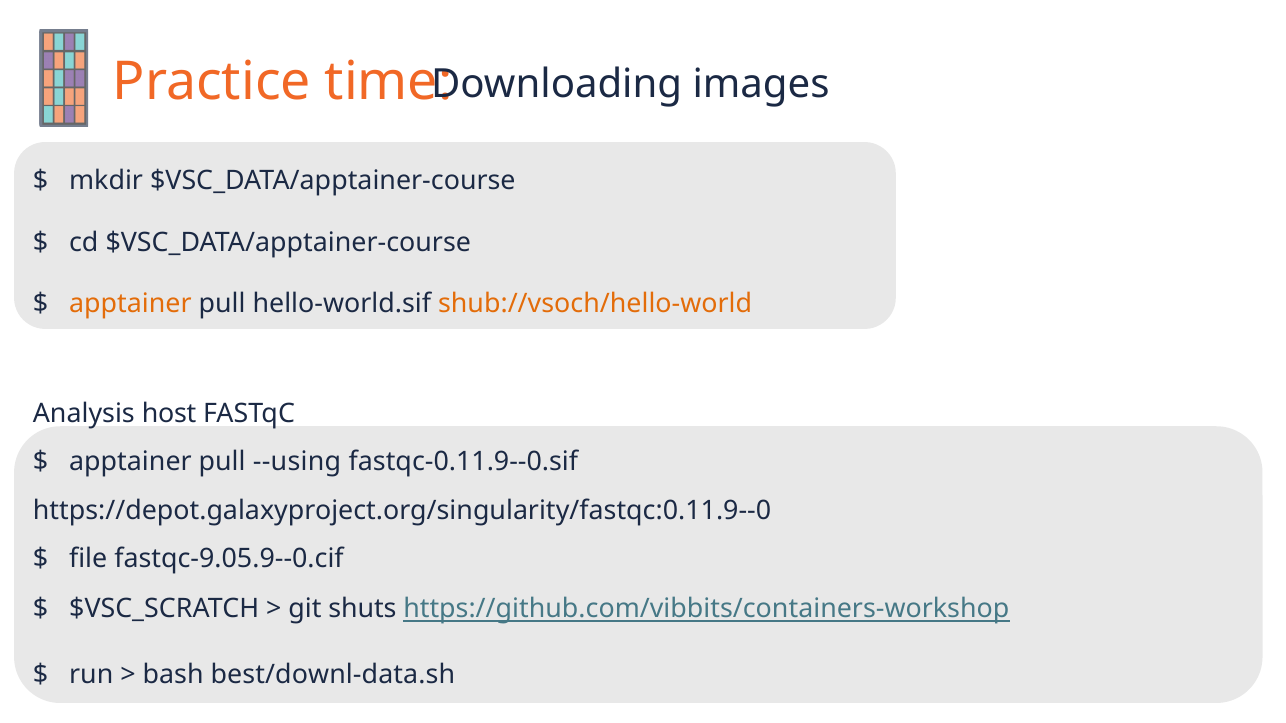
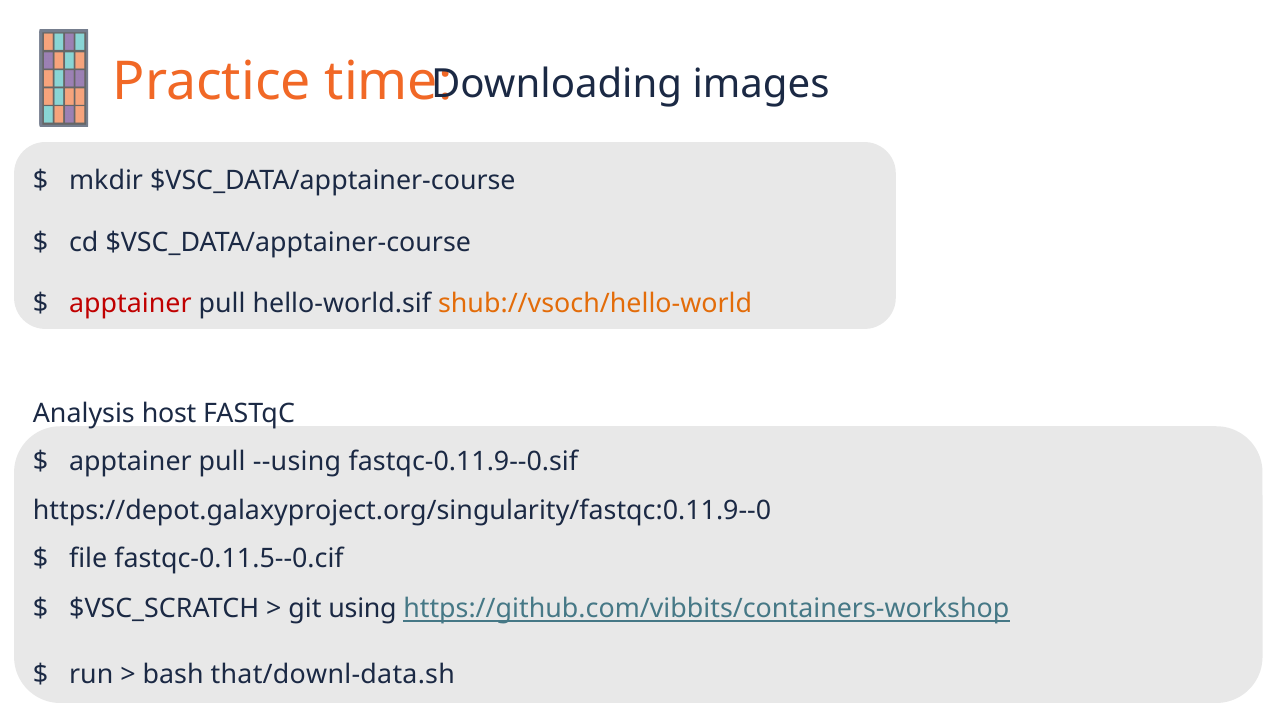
apptainer at (130, 304) colour: orange -> red
fastqc-9.05.9--0.cif: fastqc-9.05.9--0.cif -> fastqc-0.11.5--0.cif
shuts: shuts -> using
best/downl-data.sh: best/downl-data.sh -> that/downl-data.sh
